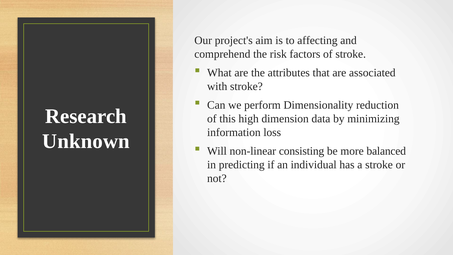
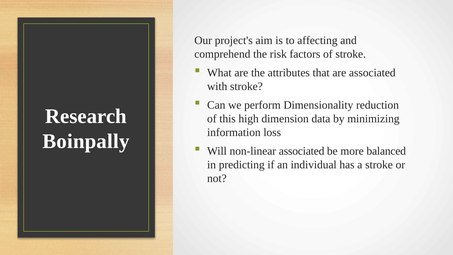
Unknown: Unknown -> Boinpally
non-linear consisting: consisting -> associated
